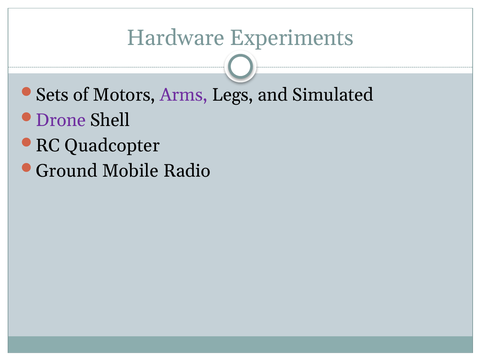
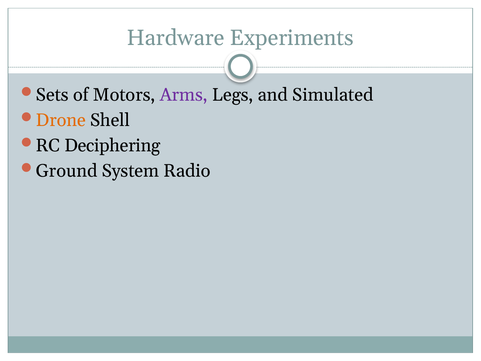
Drone colour: purple -> orange
Quadcopter: Quadcopter -> Deciphering
Mobile: Mobile -> System
